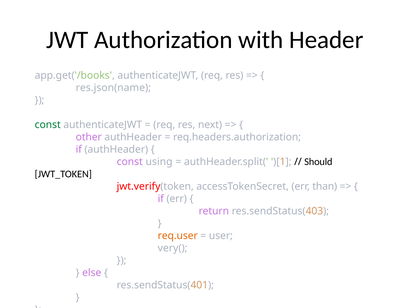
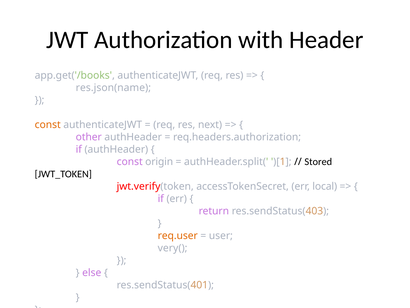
const at (48, 125) colour: green -> orange
using: using -> origin
Should: Should -> Stored
than: than -> local
